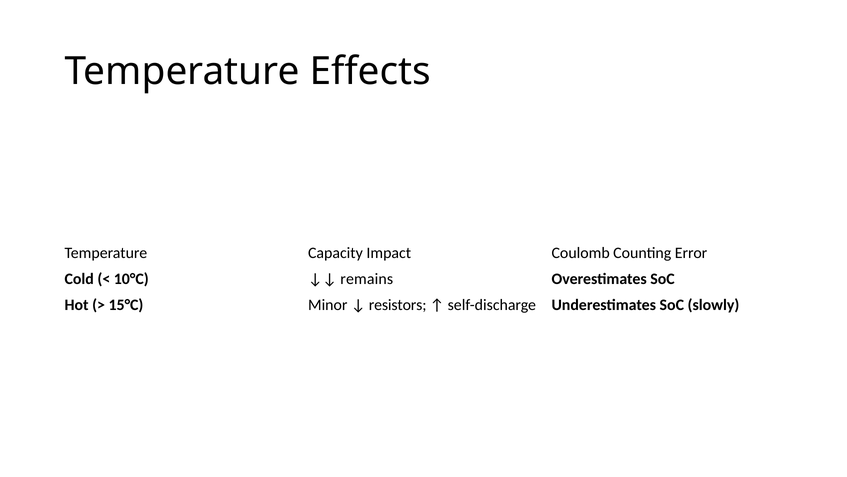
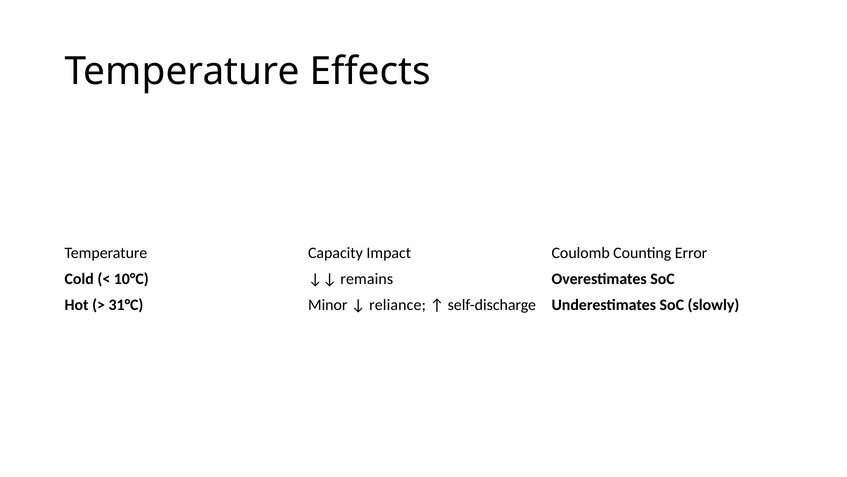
15°C: 15°C -> 31°C
resistors: resistors -> reliance
